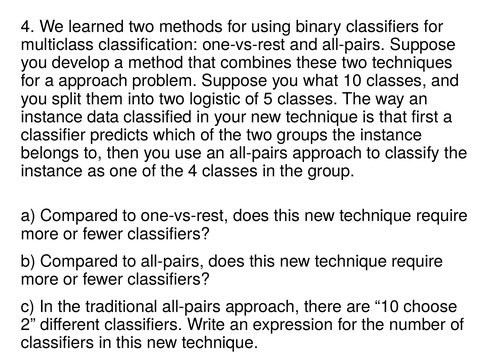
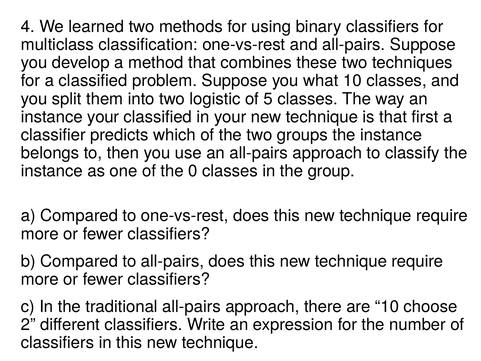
a approach: approach -> classified
instance data: data -> your
the 4: 4 -> 0
